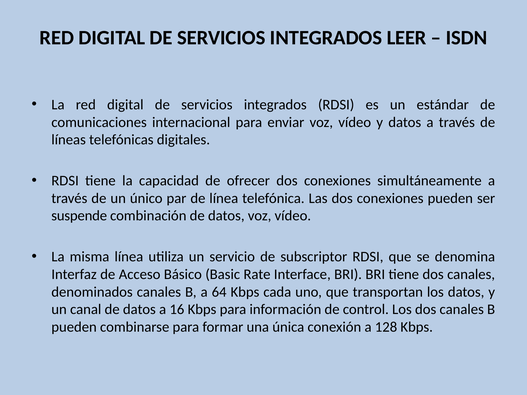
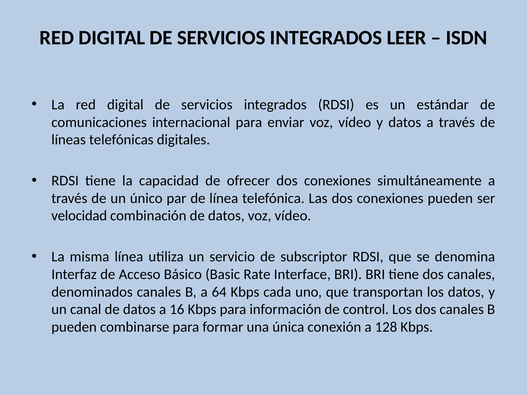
suspende: suspende -> velocidad
